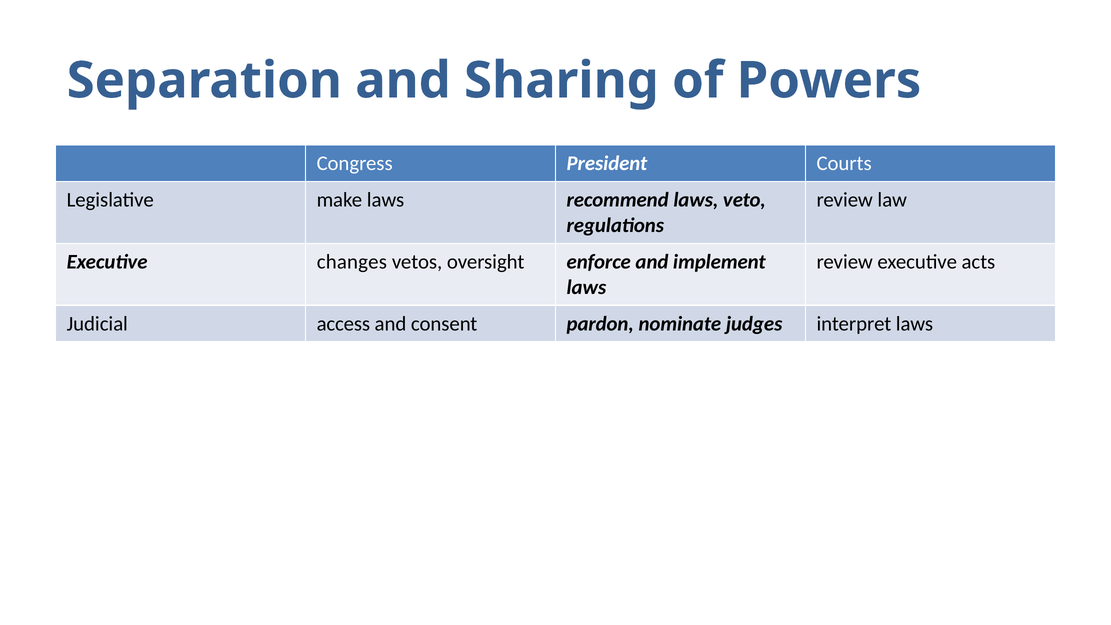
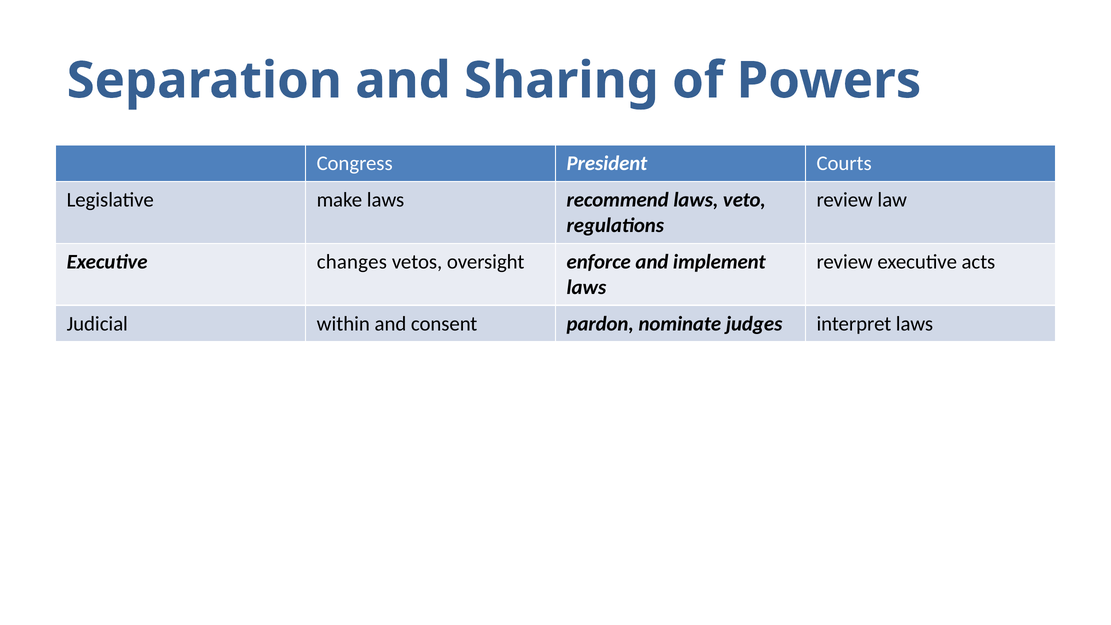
access: access -> within
